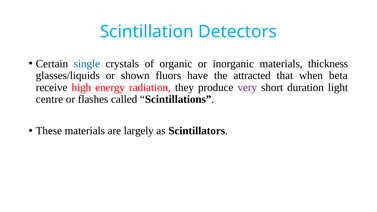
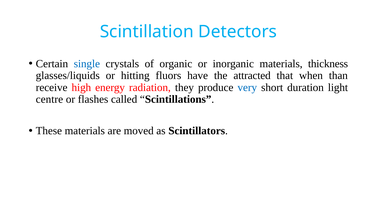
shown: shown -> hitting
beta: beta -> than
very colour: purple -> blue
largely: largely -> moved
